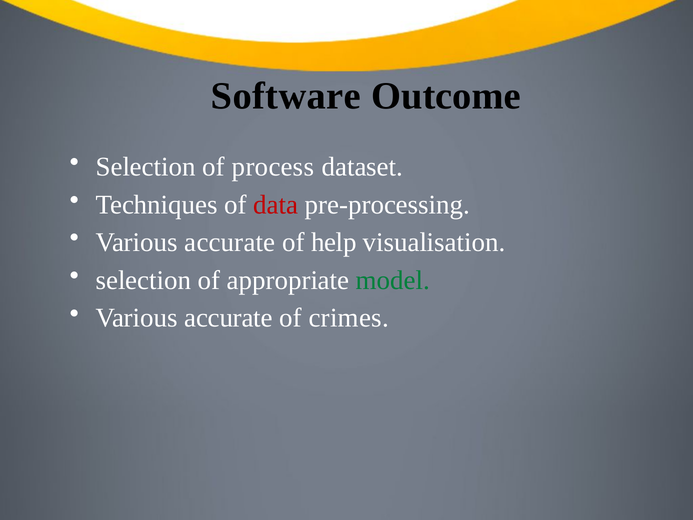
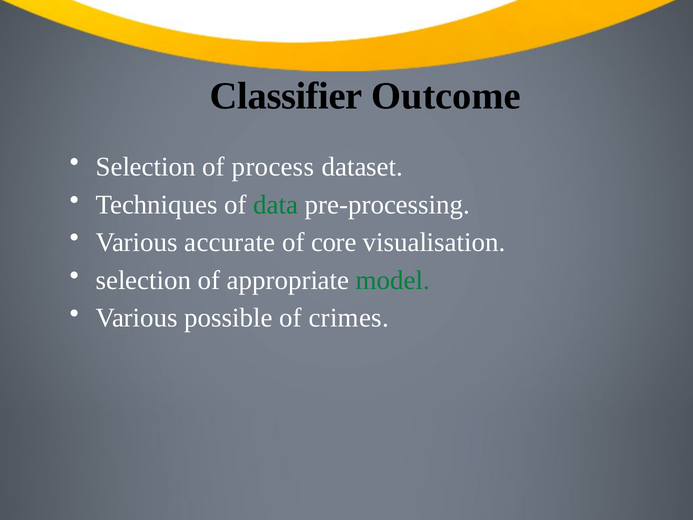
Software: Software -> Classifier
data colour: red -> green
help: help -> core
accurate at (229, 318): accurate -> possible
